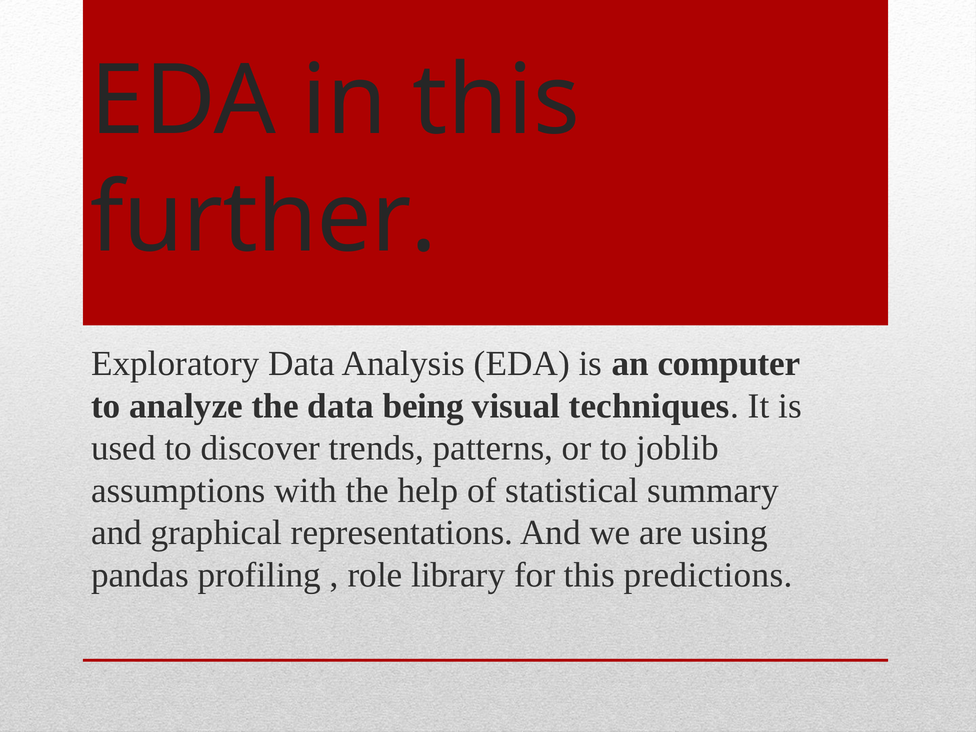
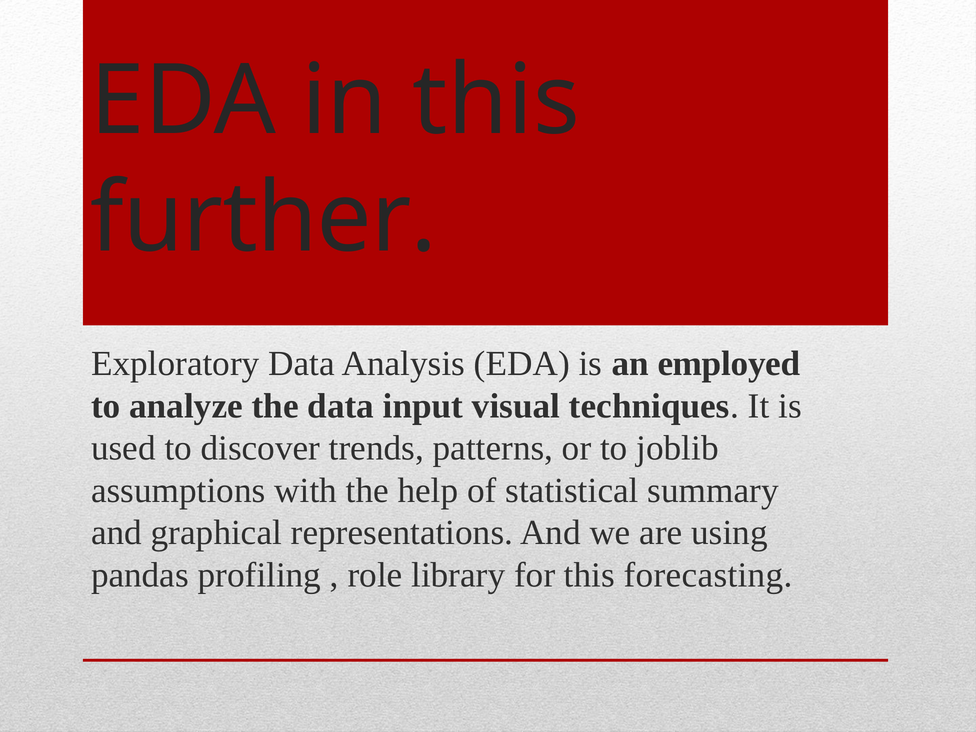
computer: computer -> employed
being: being -> input
predictions: predictions -> forecasting
